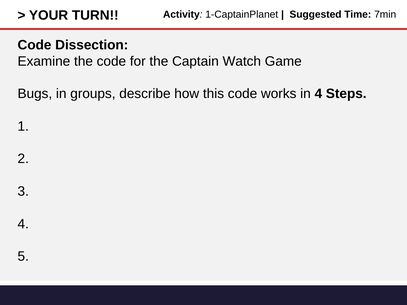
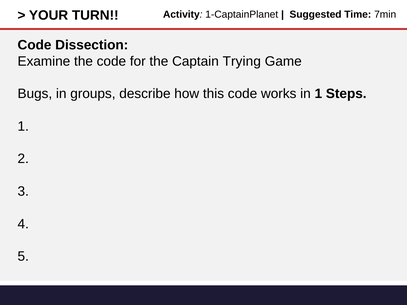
Watch: Watch -> Trying
in 4: 4 -> 1
